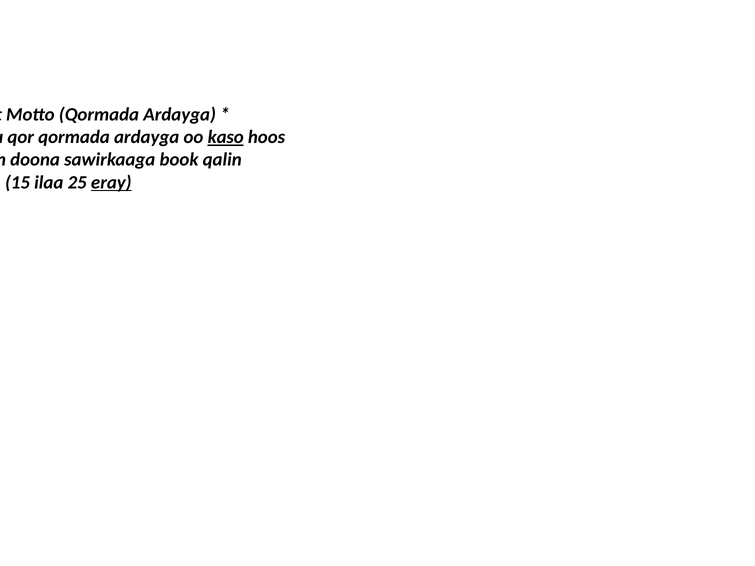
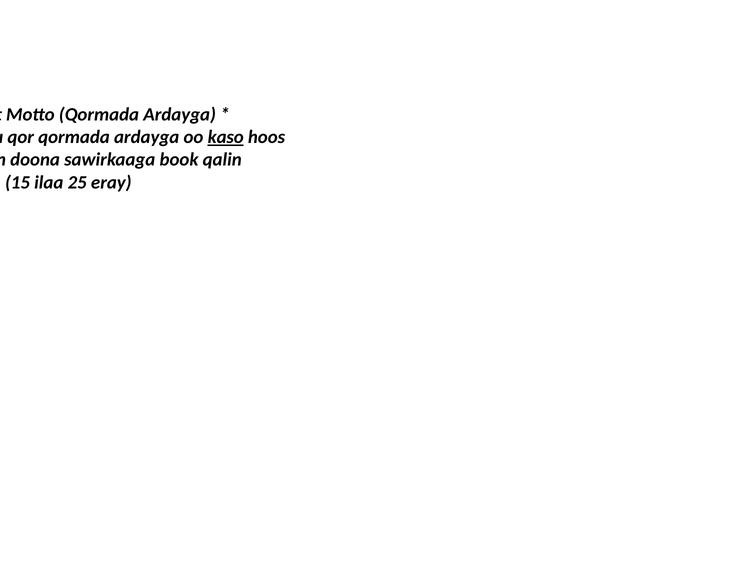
eray underline: present -> none
